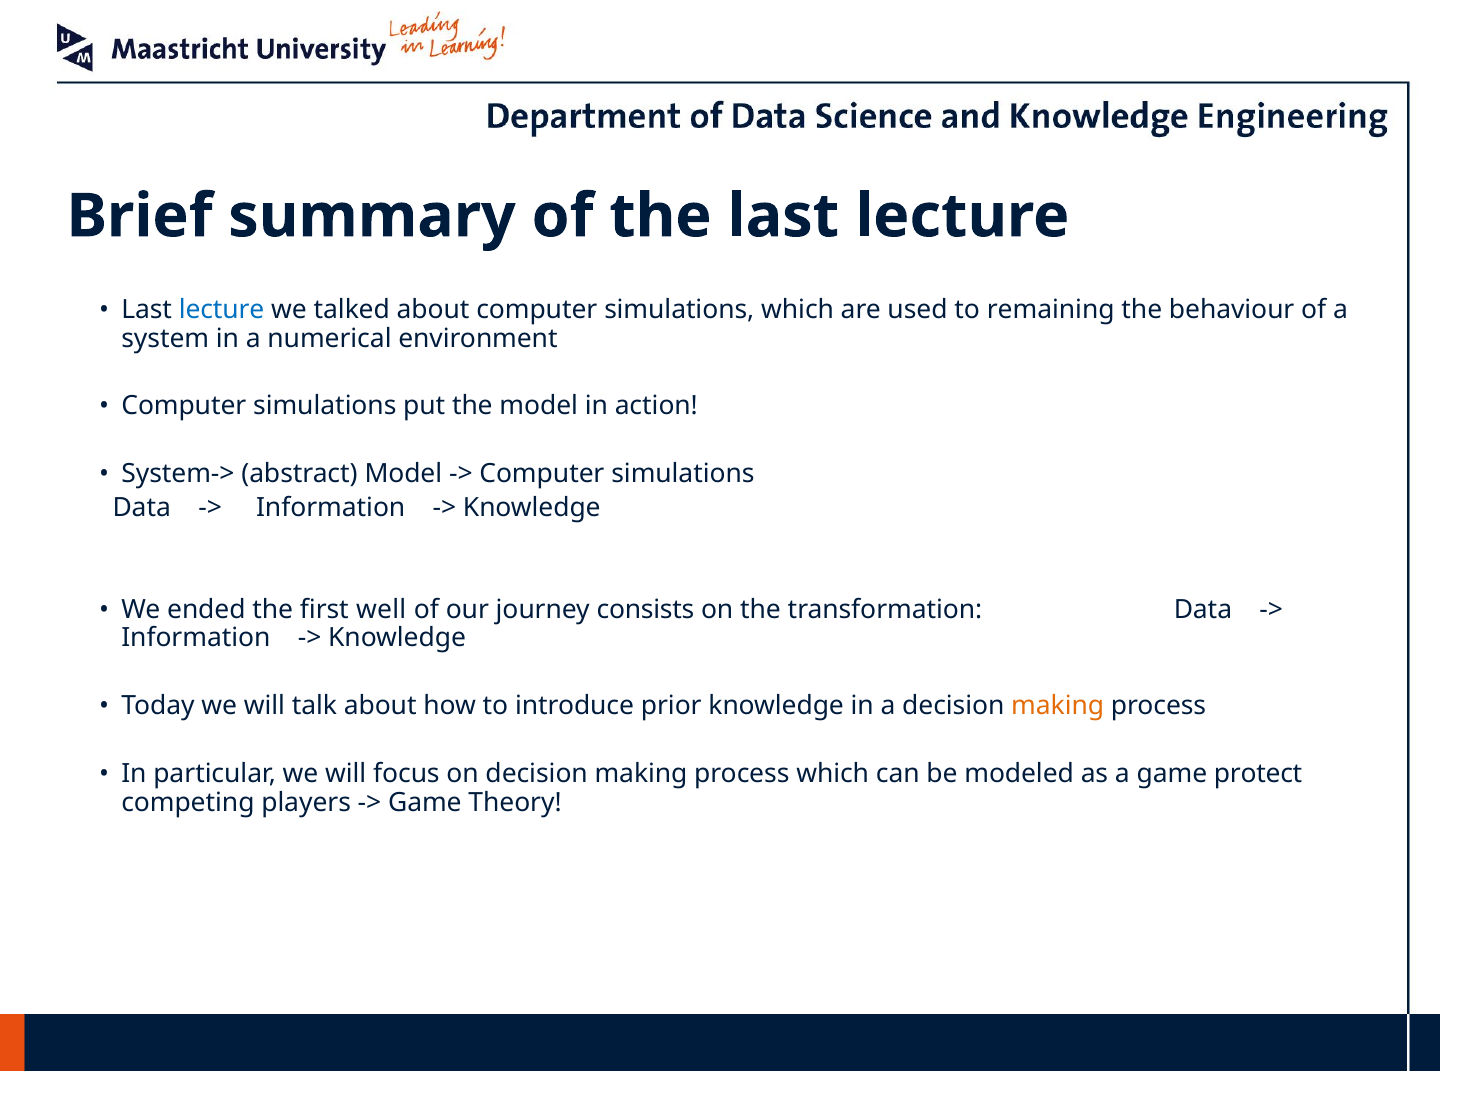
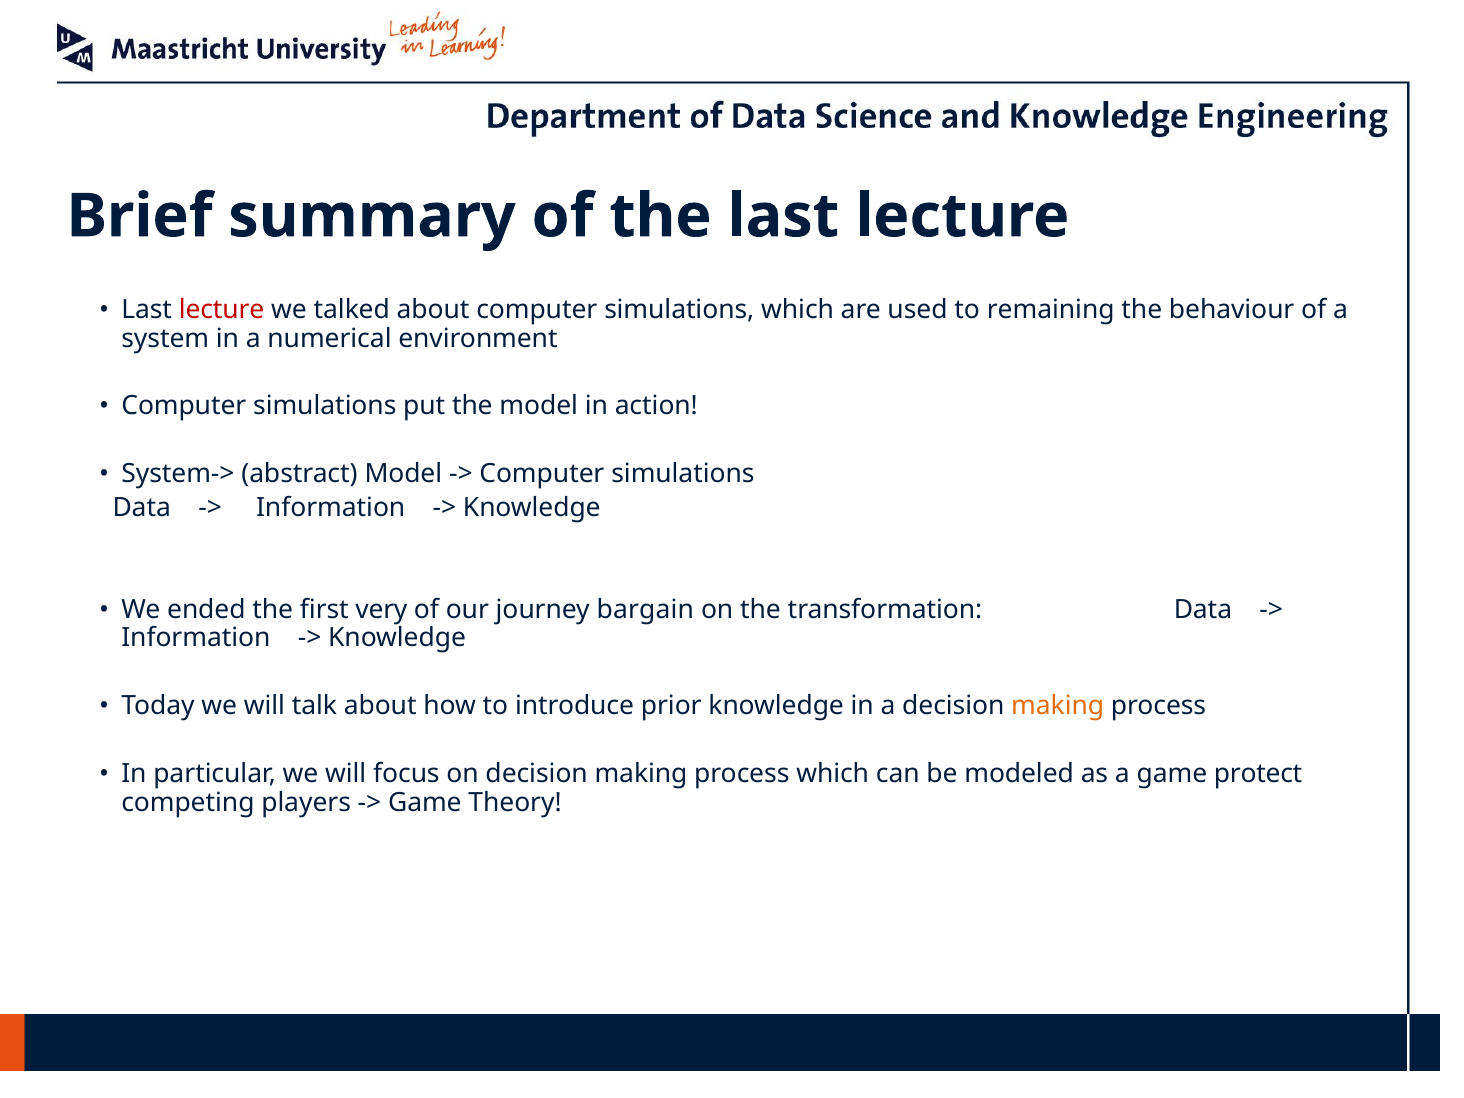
lecture at (222, 310) colour: blue -> red
well: well -> very
consists: consists -> bargain
